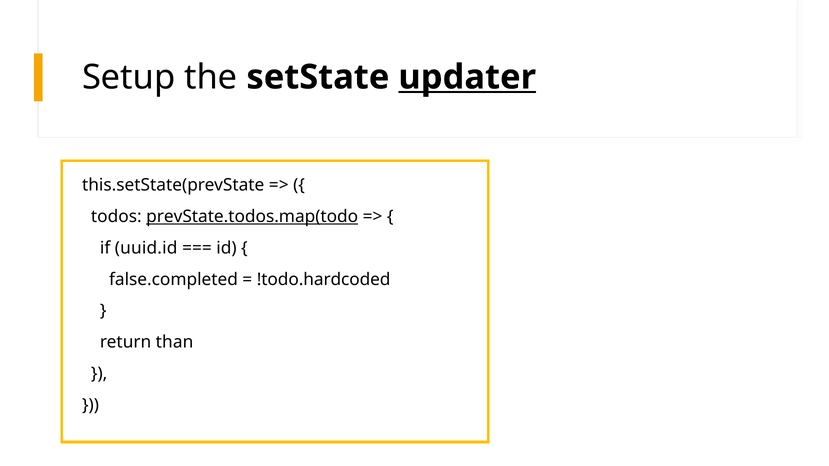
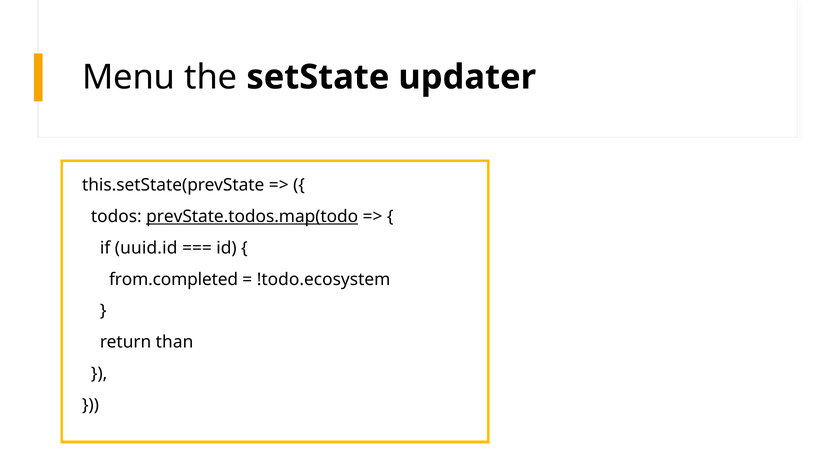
Setup: Setup -> Menu
updater underline: present -> none
false.completed: false.completed -> from.completed
!todo.hardcoded: !todo.hardcoded -> !todo.ecosystem
